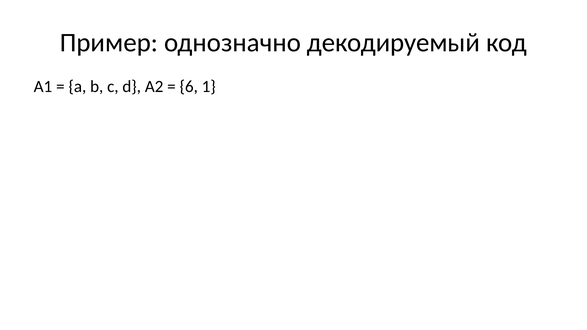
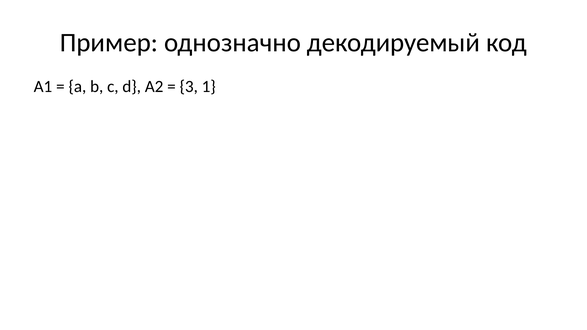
6: 6 -> 3
